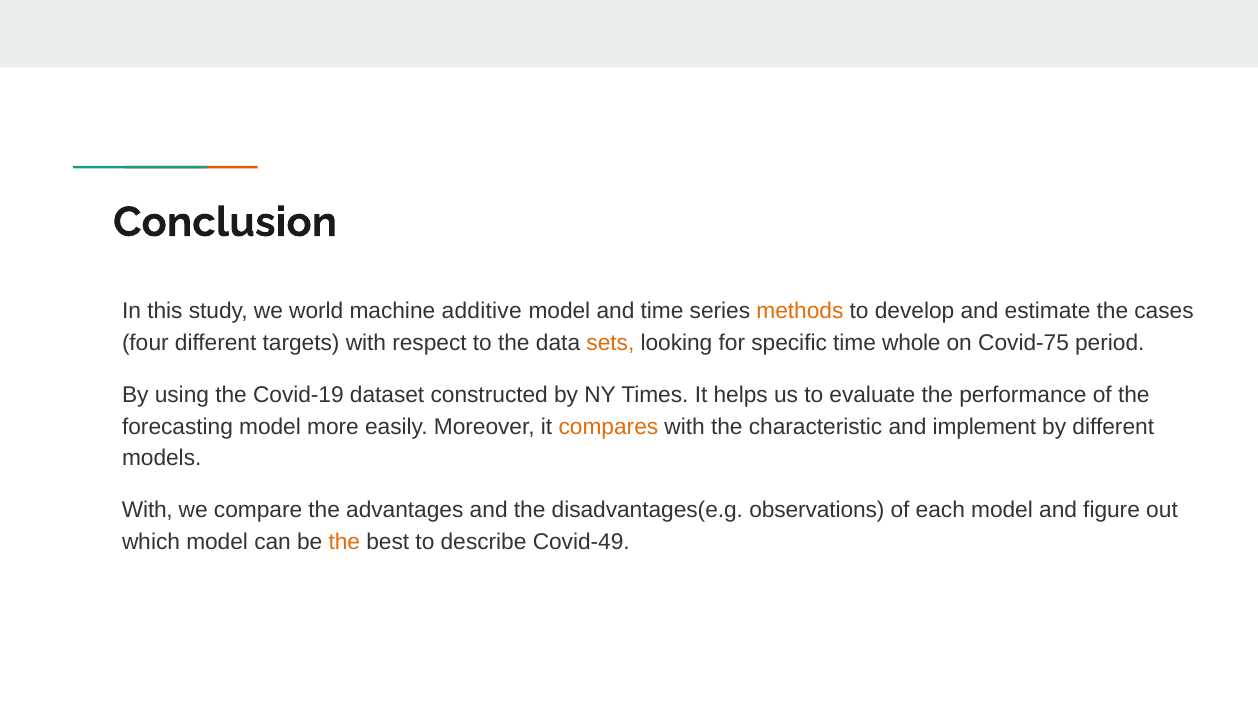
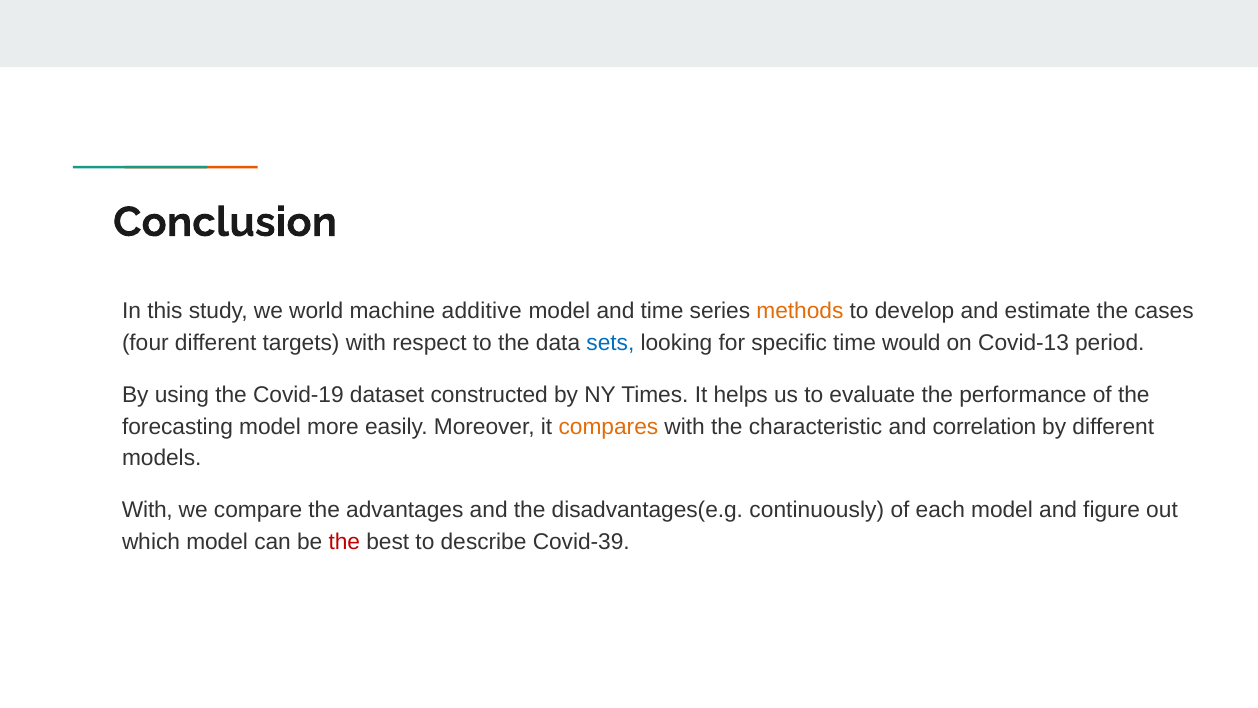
sets colour: orange -> blue
whole: whole -> would
Covid-75: Covid-75 -> Covid-13
implement: implement -> correlation
observations: observations -> continuously
the at (344, 541) colour: orange -> red
Covid-49: Covid-49 -> Covid-39
